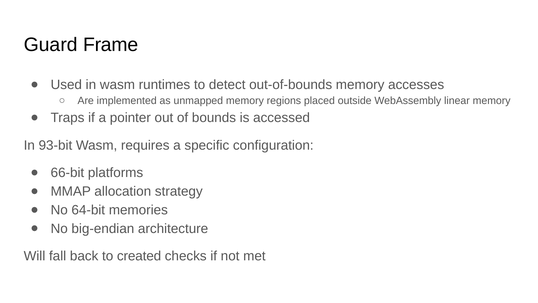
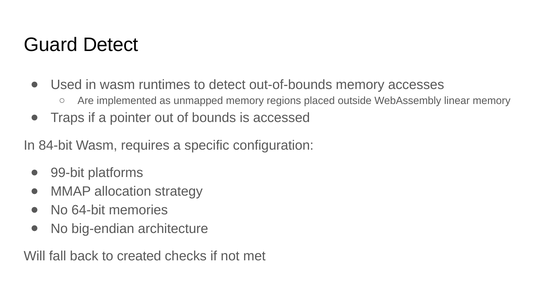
Guard Frame: Frame -> Detect
93-bit: 93-bit -> 84-bit
66-bit: 66-bit -> 99-bit
